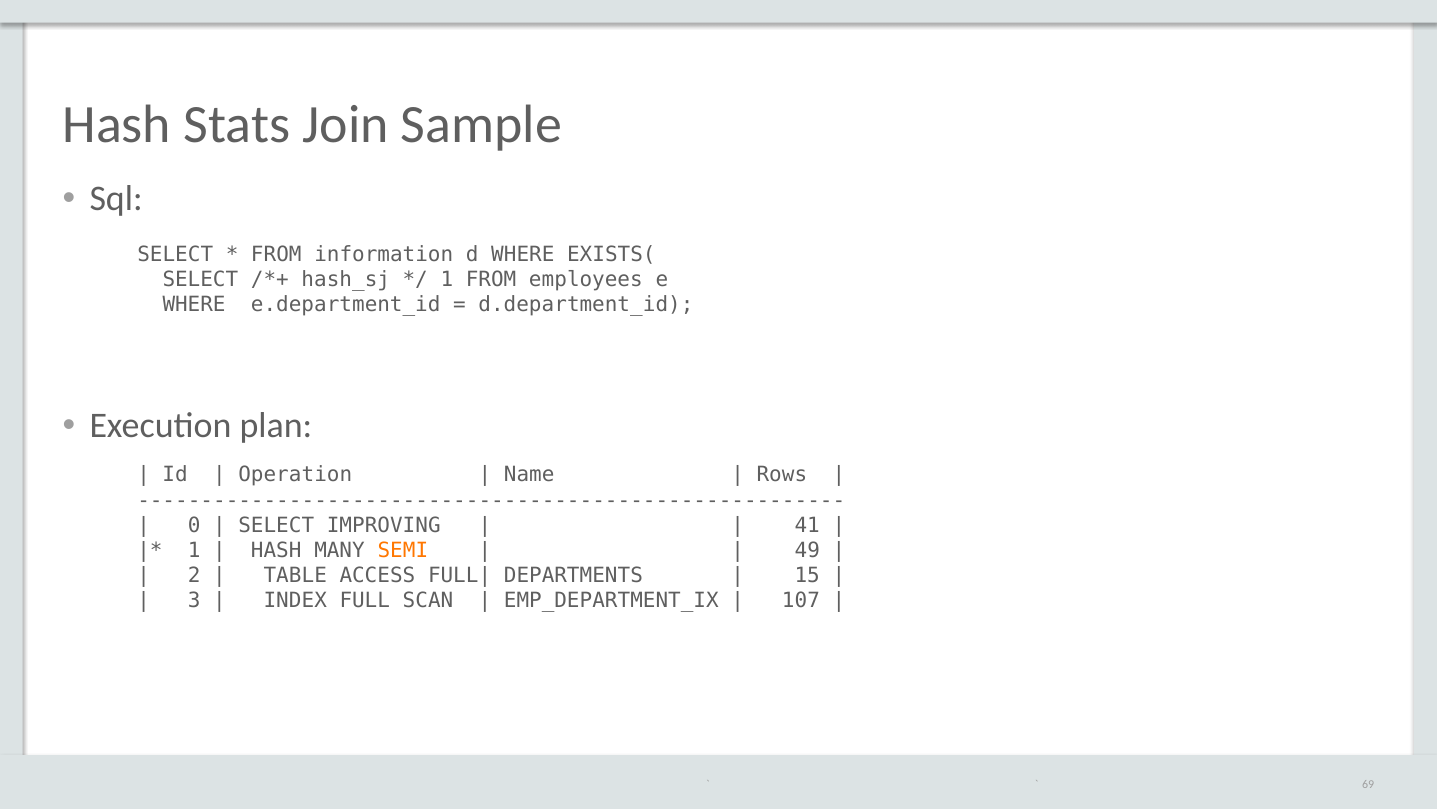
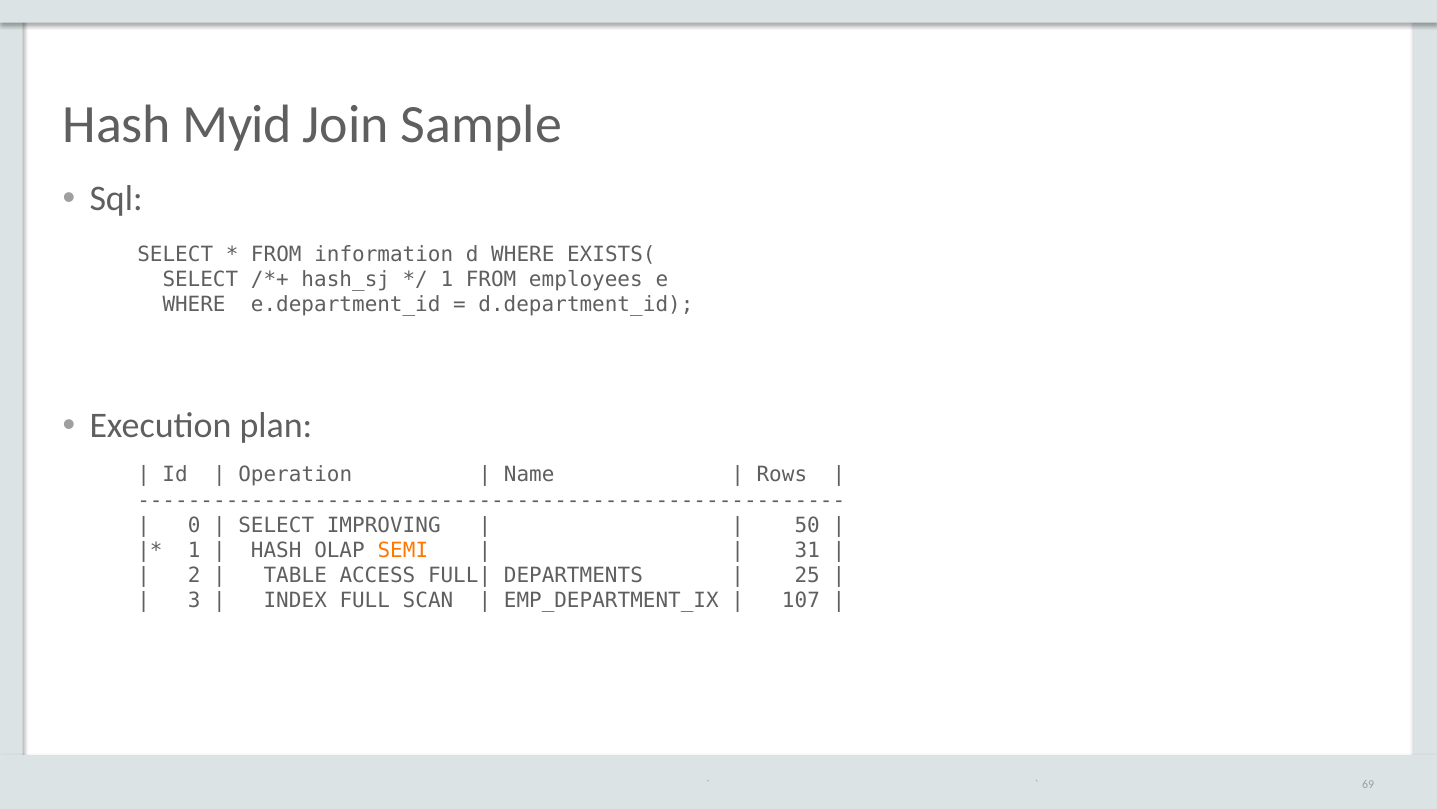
Stats: Stats -> Myid
41: 41 -> 50
MANY: MANY -> OLAP
49: 49 -> 31
15: 15 -> 25
